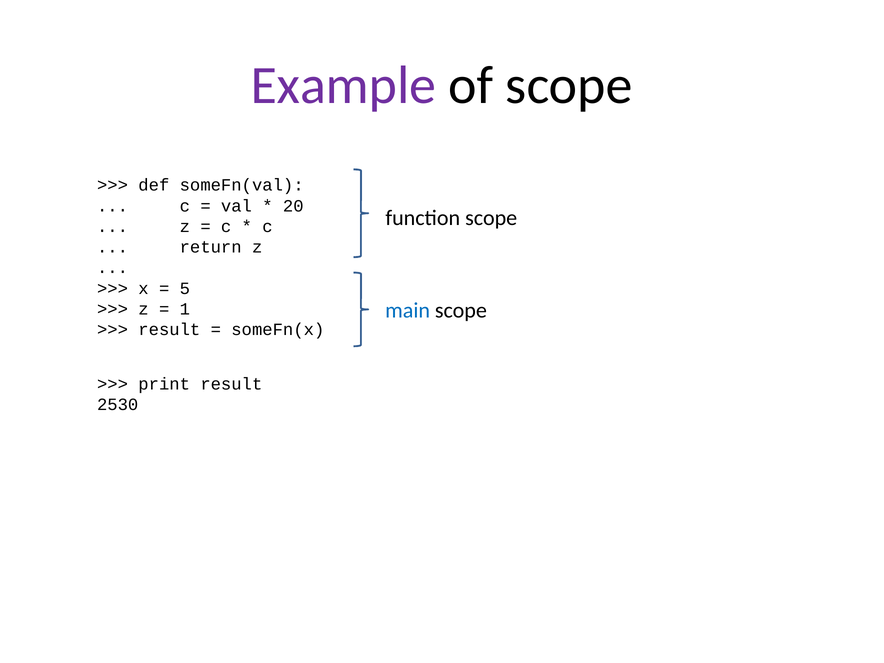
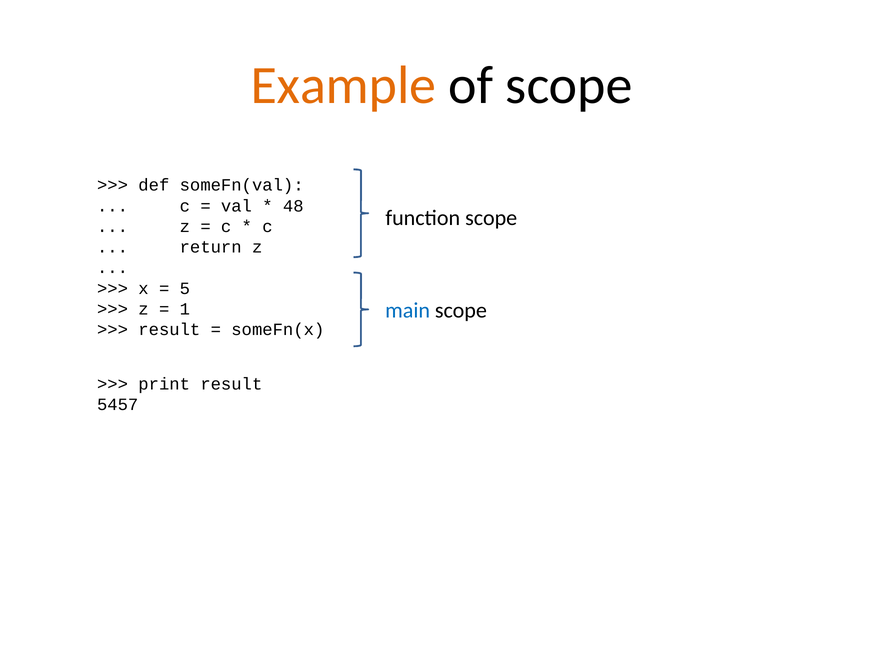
Example colour: purple -> orange
20: 20 -> 48
2530: 2530 -> 5457
